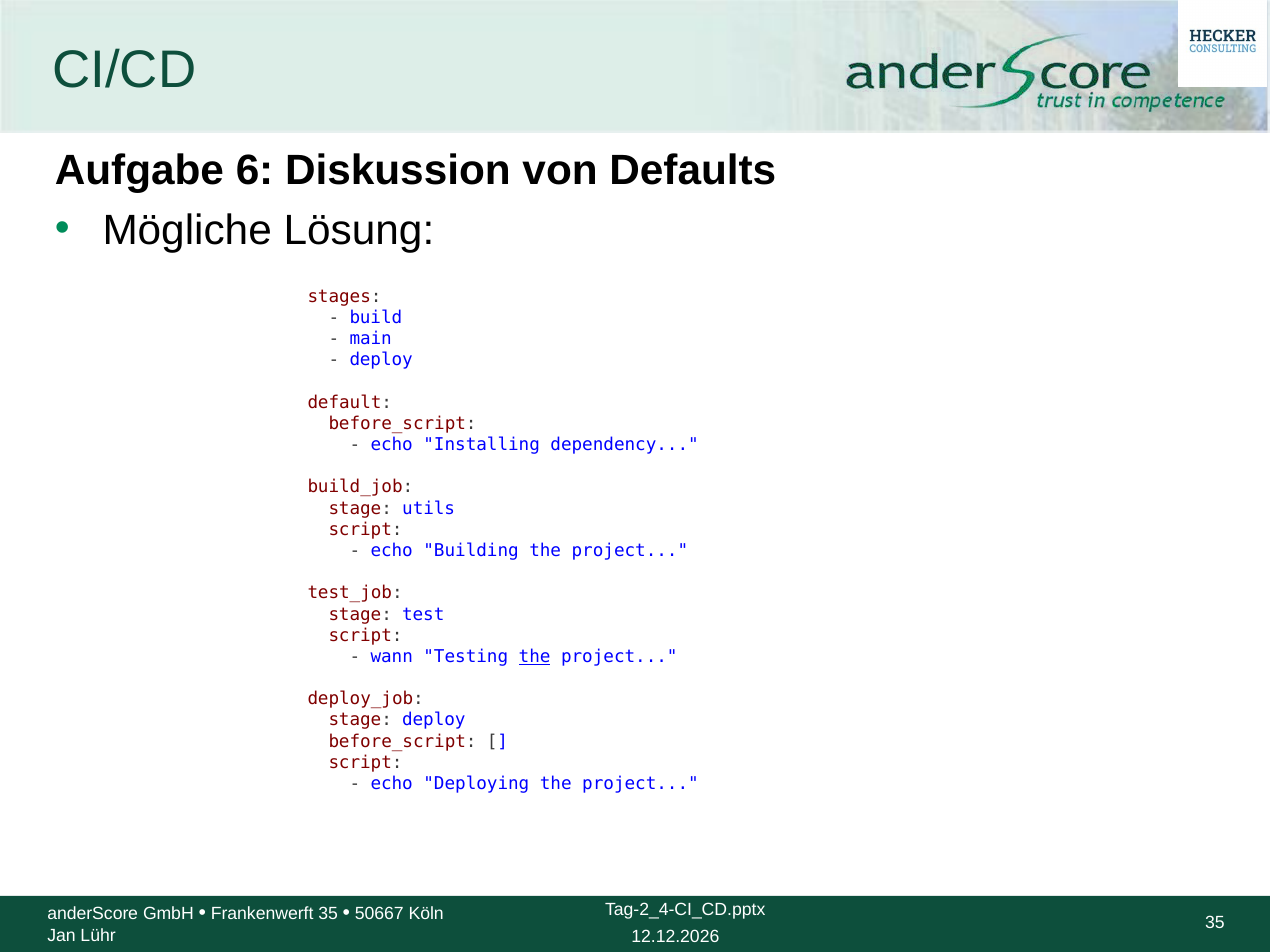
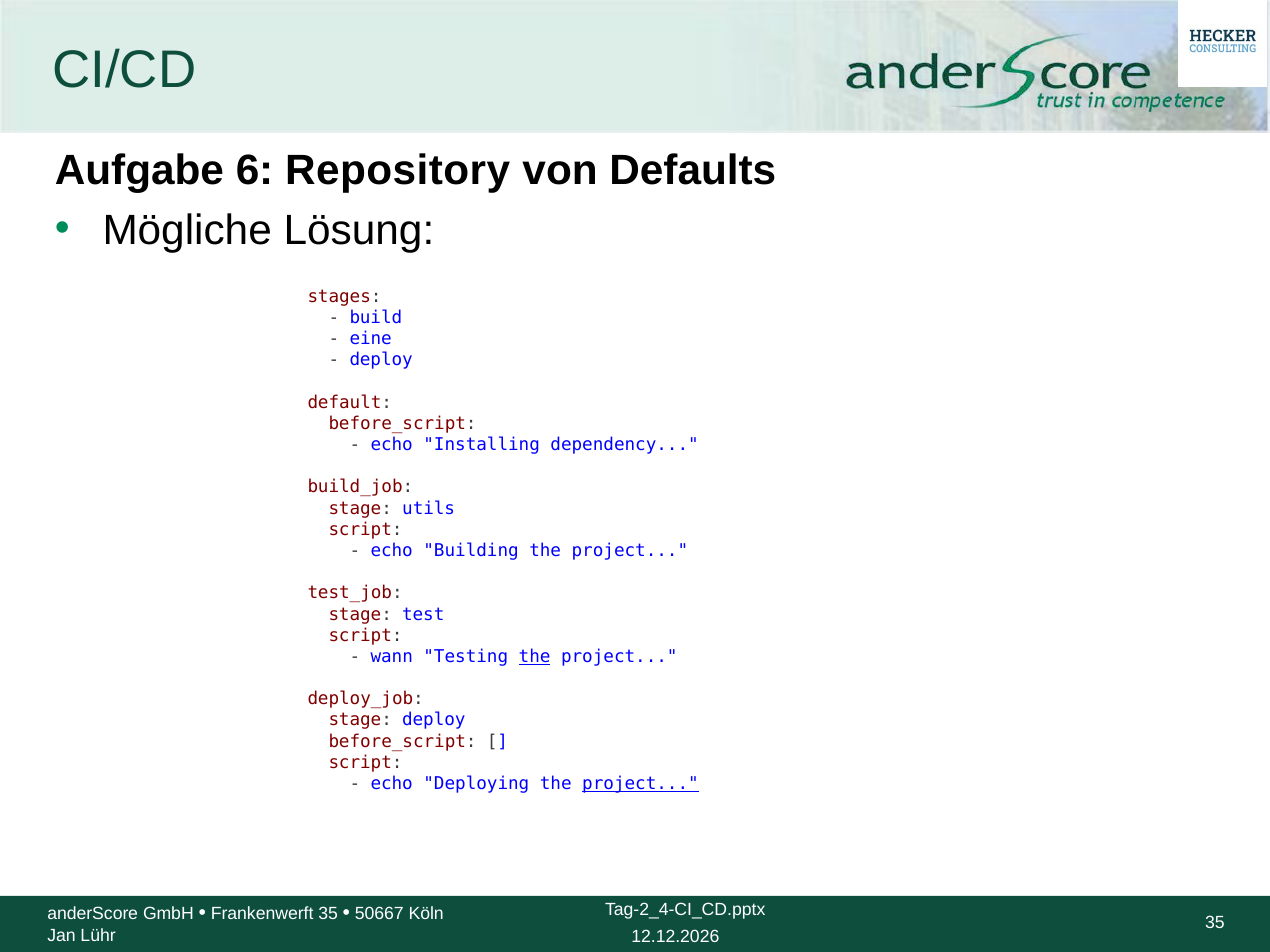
Diskussion: Diskussion -> Repository
main: main -> eine
project at (641, 784) underline: none -> present
